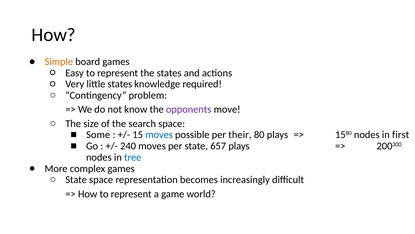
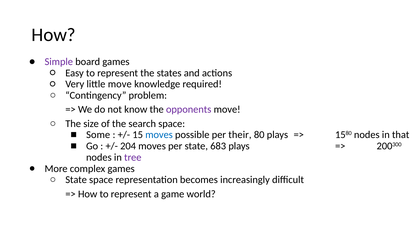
Simple colour: orange -> purple
little states: states -> move
first: first -> that
240: 240 -> 204
657: 657 -> 683
tree colour: blue -> purple
